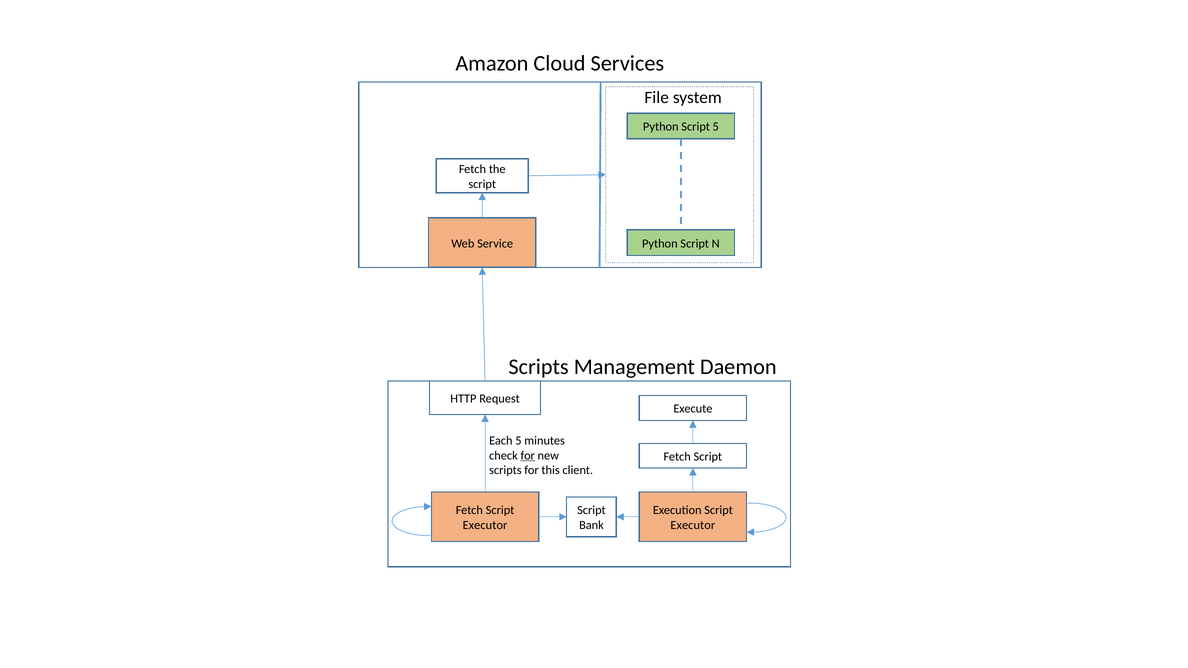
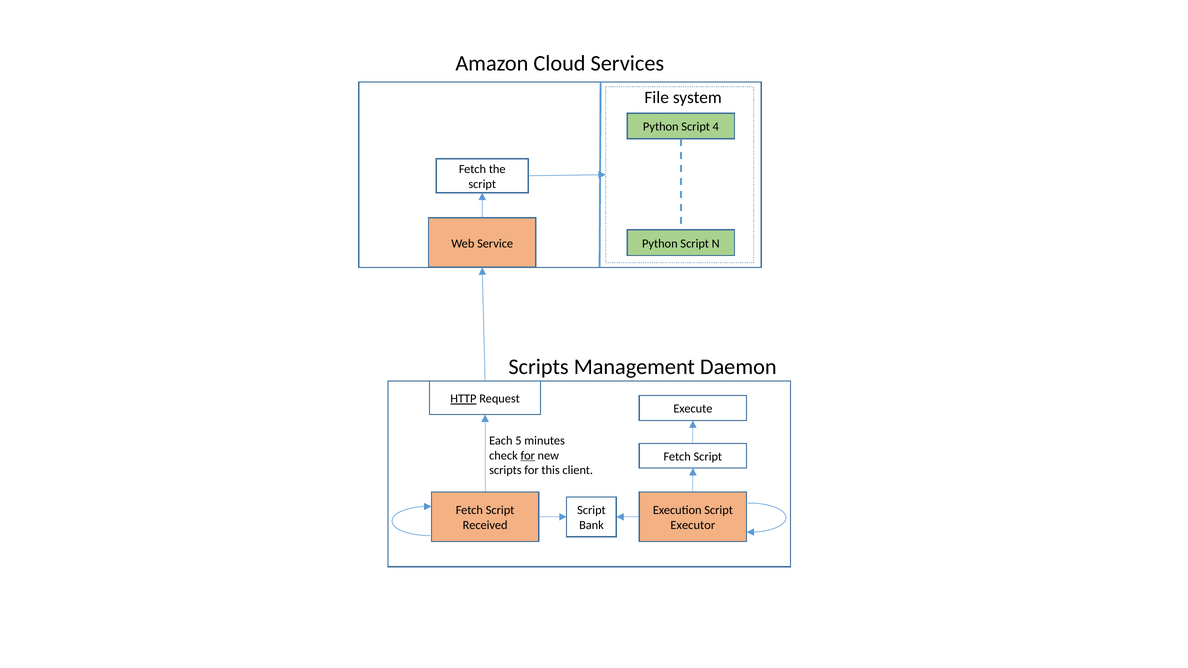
Script 5: 5 -> 4
HTTP underline: none -> present
Executor at (485, 525): Executor -> Received
